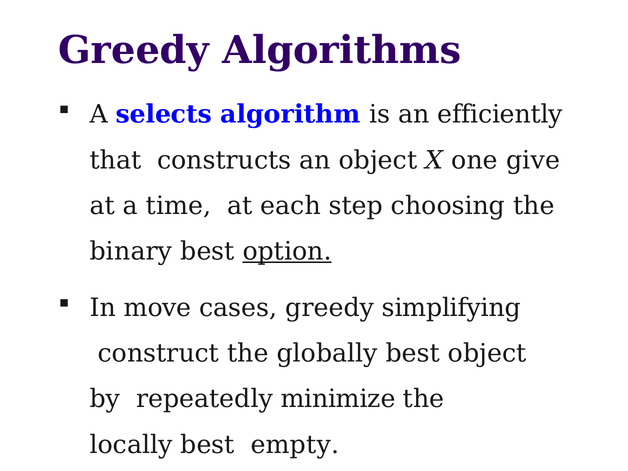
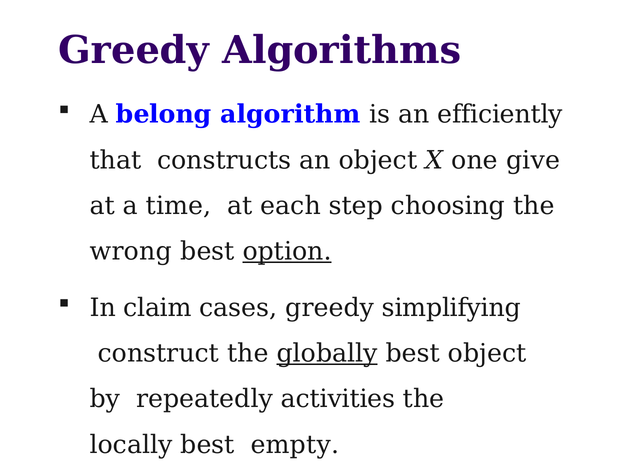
selects: selects -> belong
binary: binary -> wrong
move: move -> claim
globally underline: none -> present
minimize: minimize -> activities
